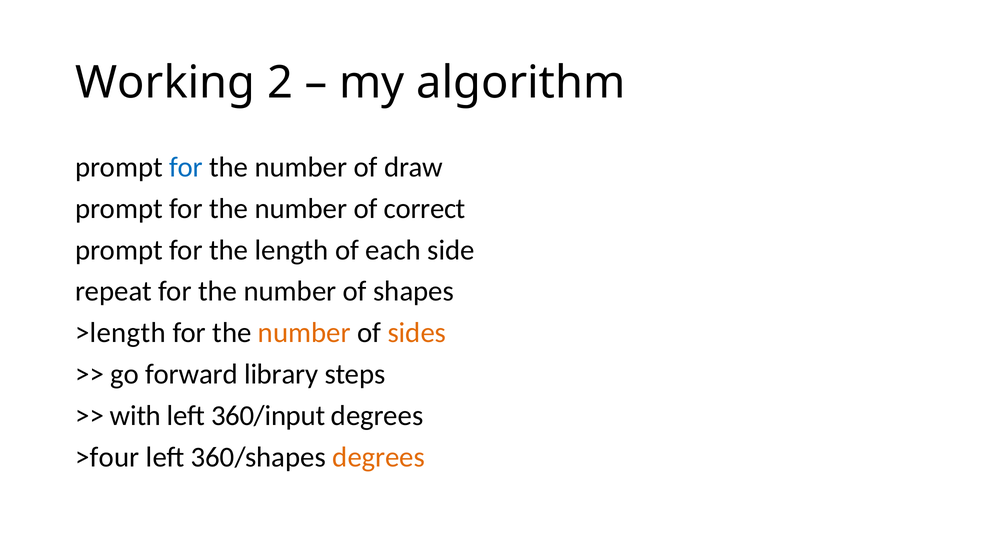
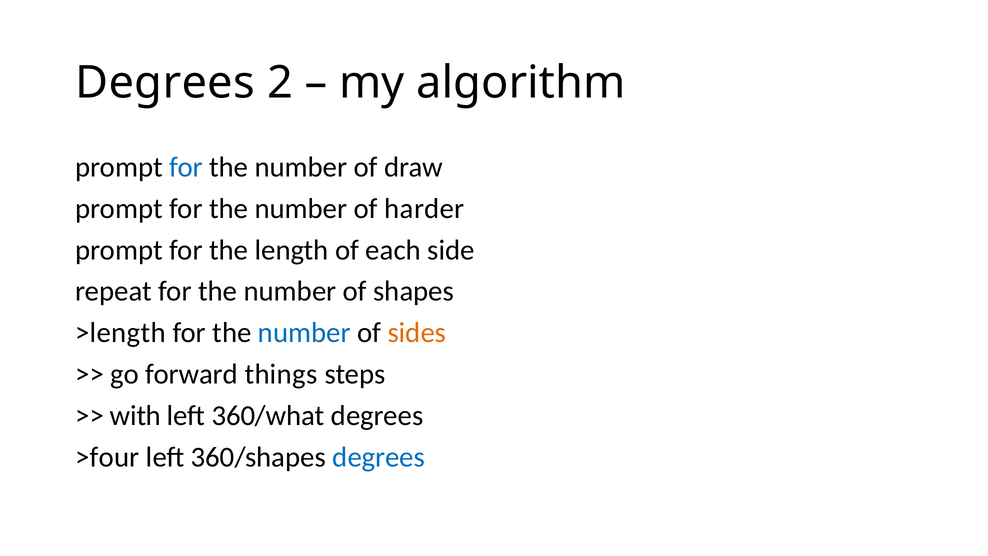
Working at (165, 83): Working -> Degrees
correct: correct -> harder
number at (304, 333) colour: orange -> blue
library: library -> things
360/input: 360/input -> 360/what
degrees at (379, 457) colour: orange -> blue
